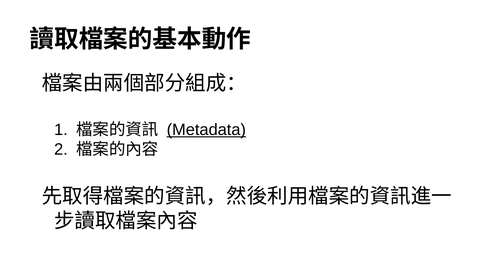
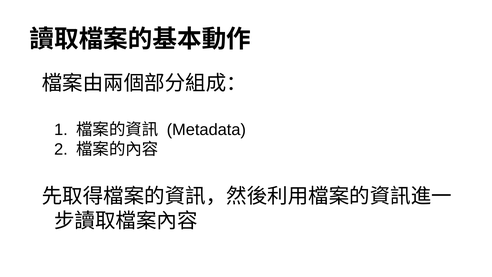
Metadata underline: present -> none
